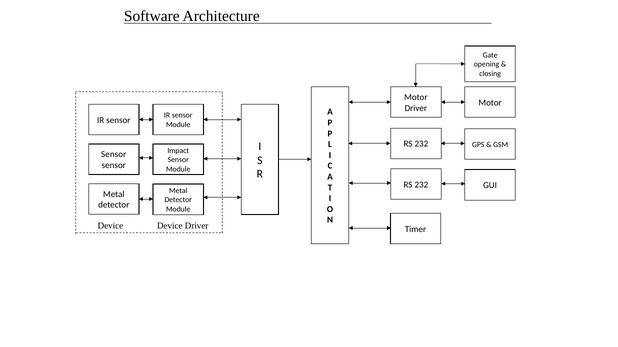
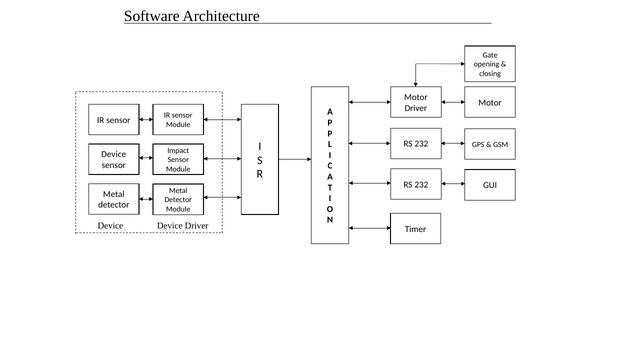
Sensor at (114, 155): Sensor -> Device
